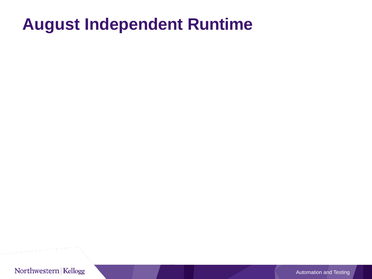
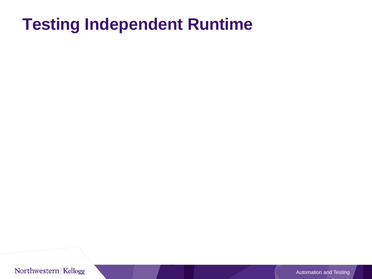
August at (51, 24): August -> Testing
